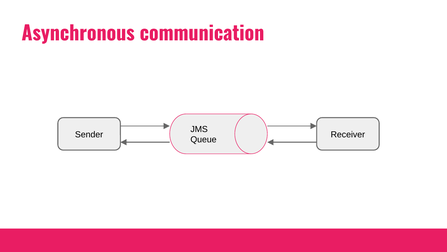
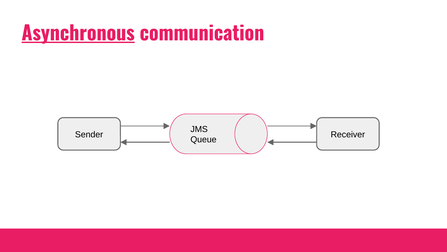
Asynchronous underline: none -> present
